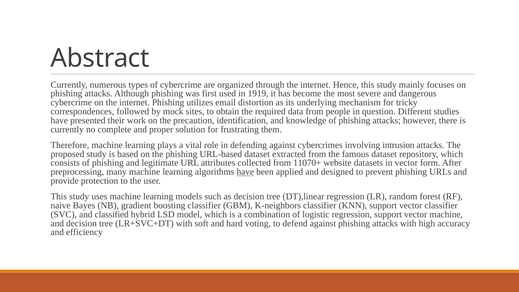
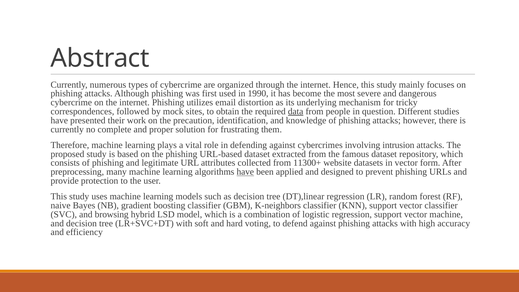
1919: 1919 -> 1990
data underline: none -> present
11070+: 11070+ -> 11300+
classified: classified -> browsing
